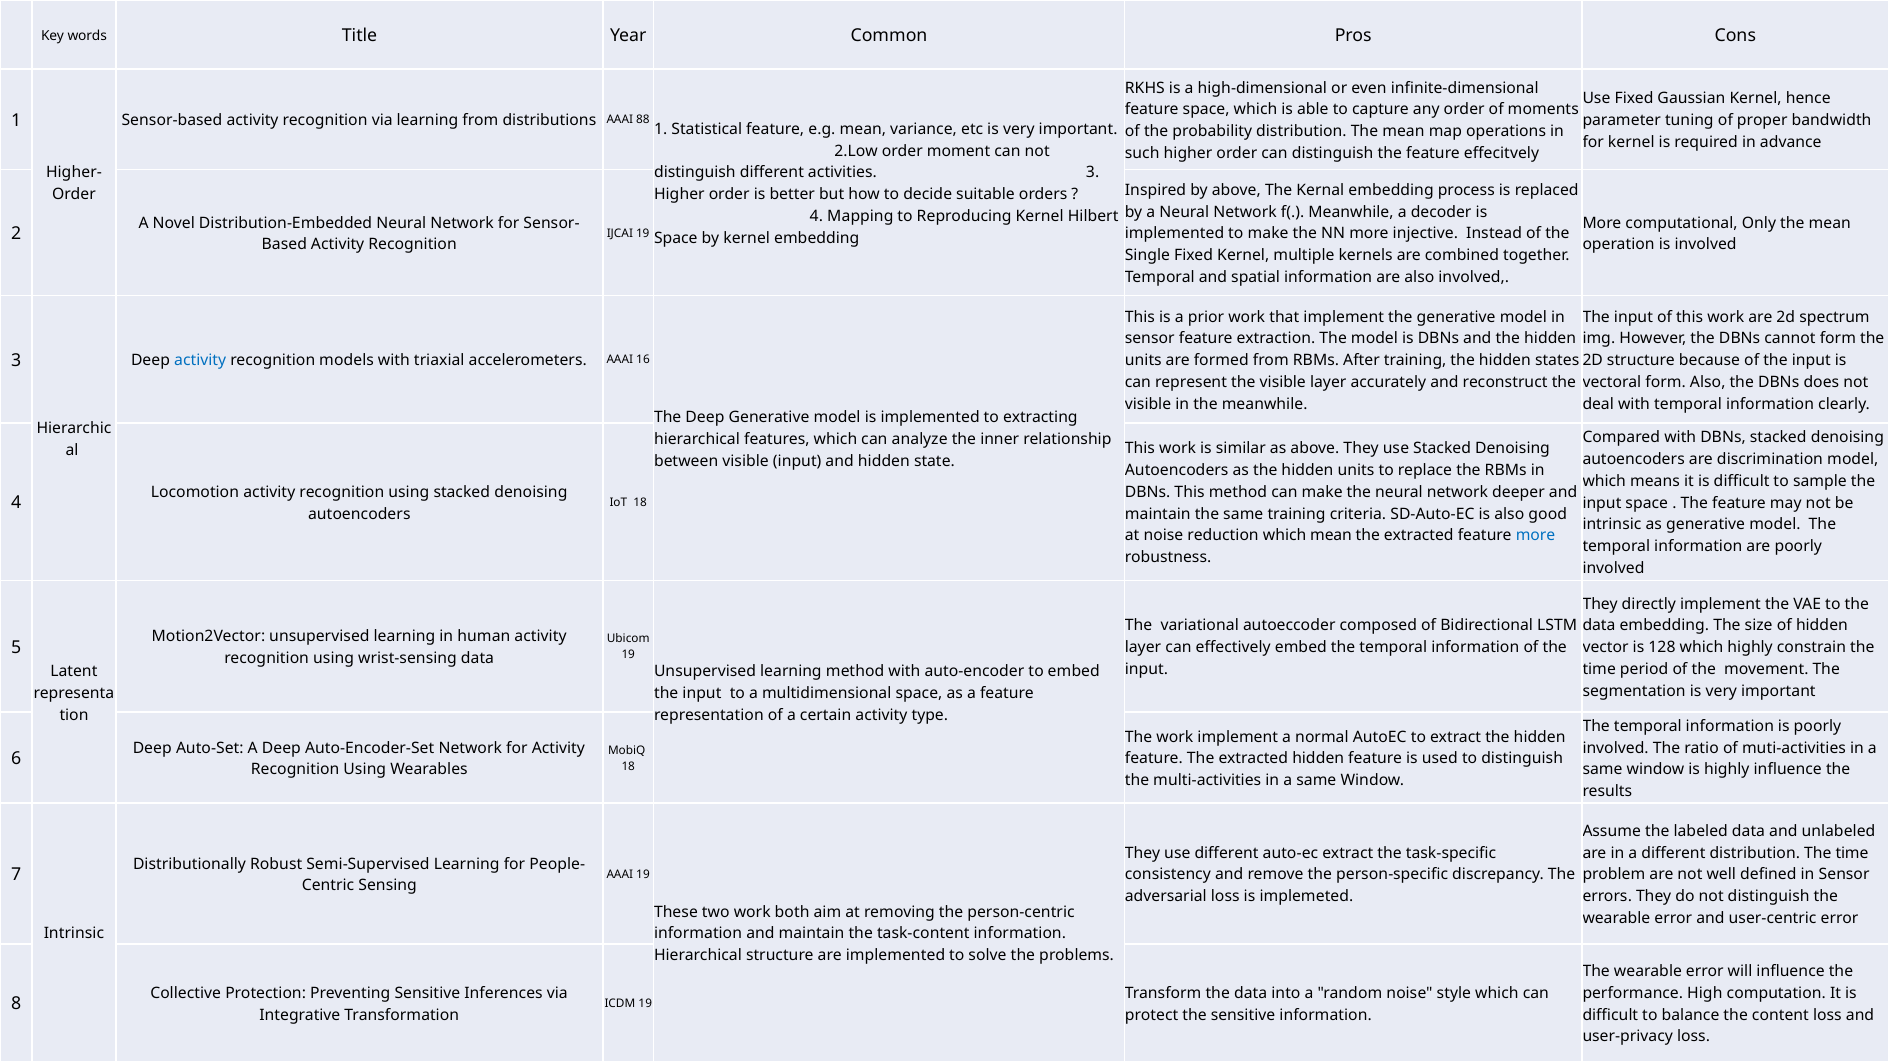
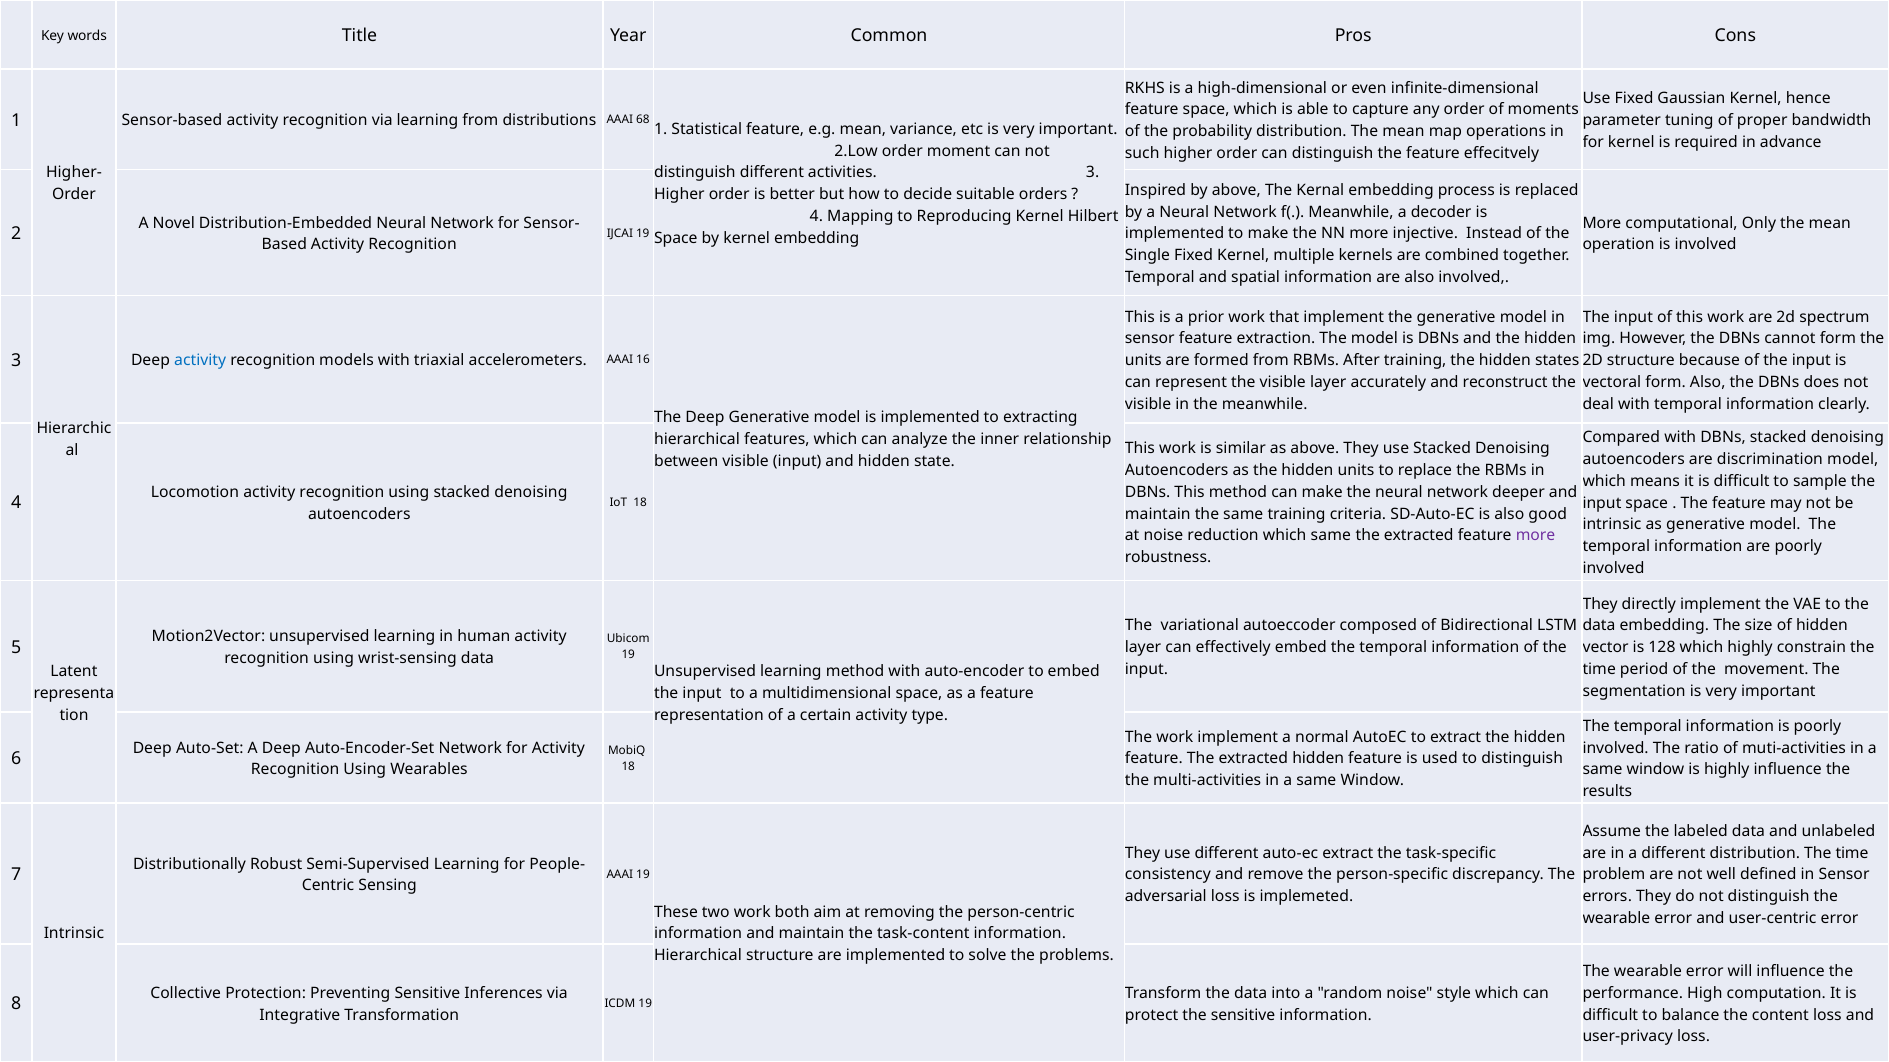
88: 88 -> 68
which mean: mean -> same
more at (1535, 536) colour: blue -> purple
